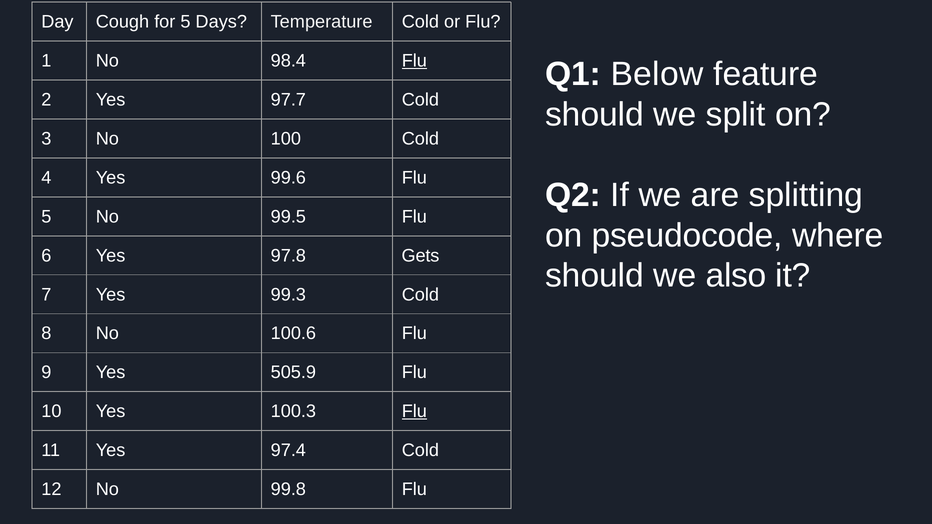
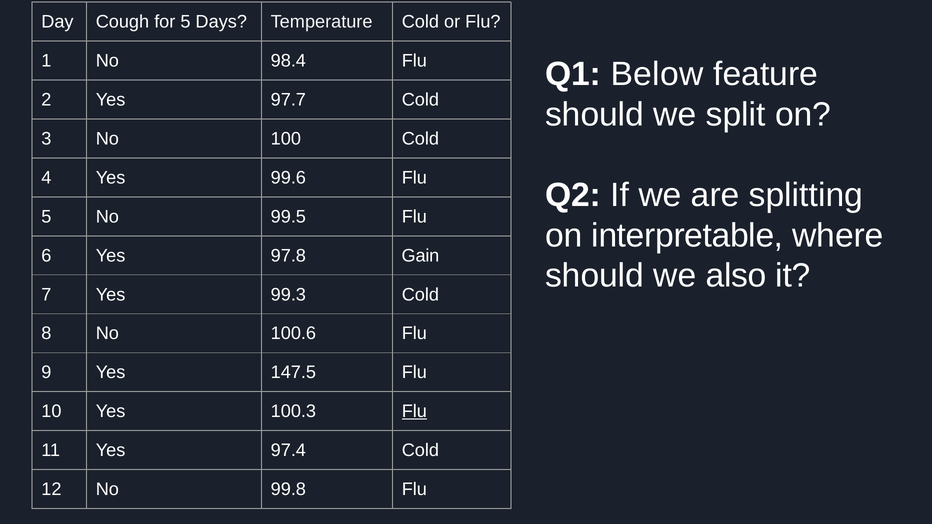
Flu at (414, 61) underline: present -> none
pseudocode: pseudocode -> interpretable
Gets: Gets -> Gain
505.9: 505.9 -> 147.5
